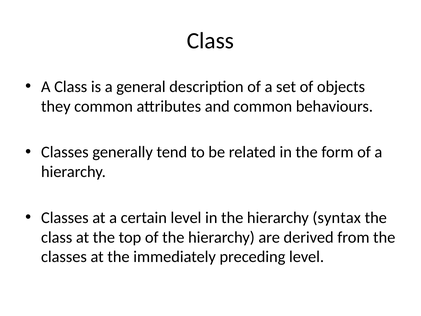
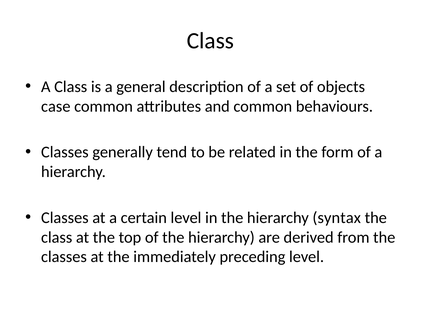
they: they -> case
